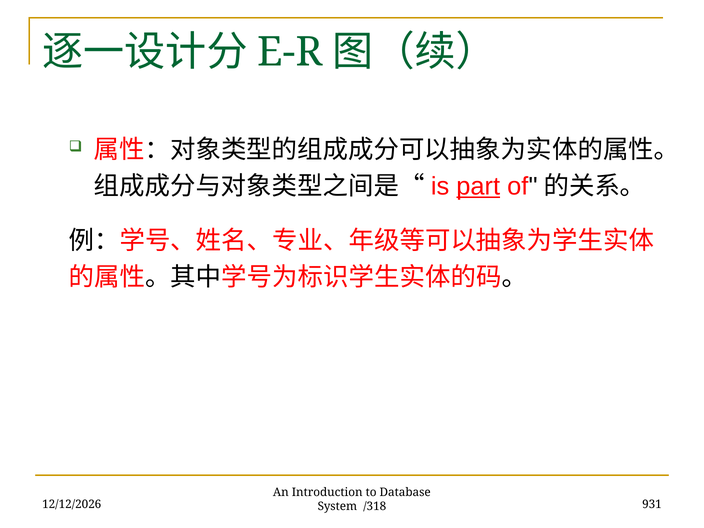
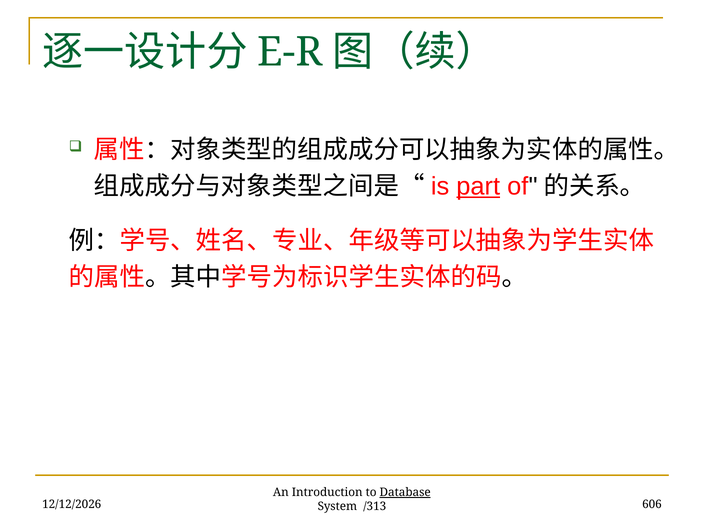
Database underline: none -> present
931: 931 -> 606
/318: /318 -> /313
